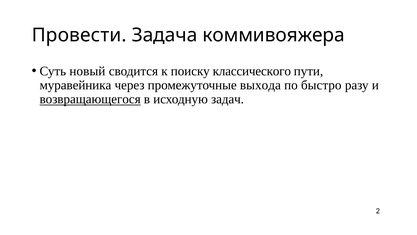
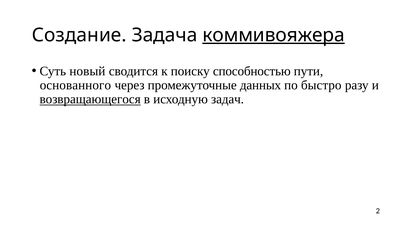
Провести: Провести -> Создание
коммивояжера underline: none -> present
классического: классического -> способностью
муравейника: муравейника -> основанного
выхода: выхода -> данных
